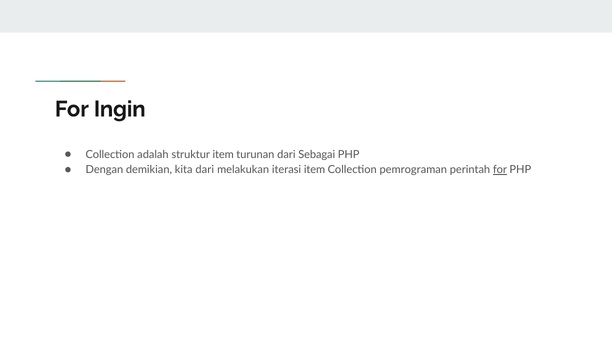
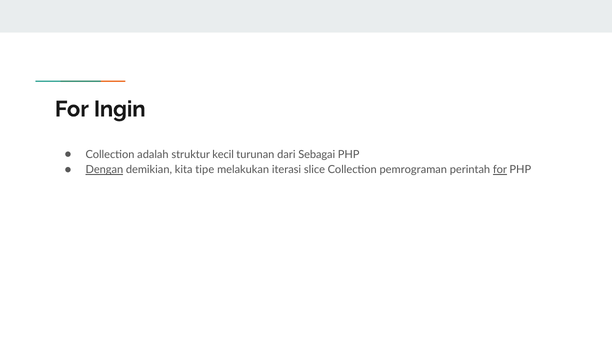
struktur item: item -> kecil
Dengan underline: none -> present
kita dari: dari -> tipe
iterasi item: item -> slice
